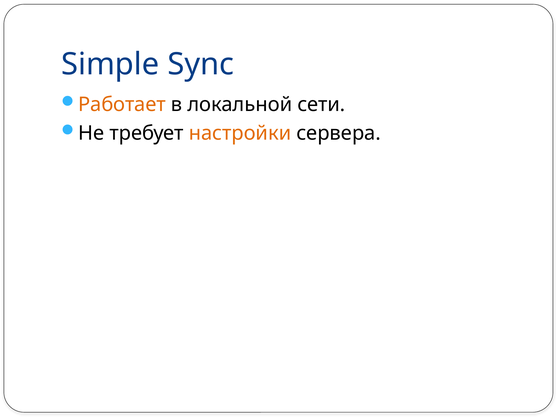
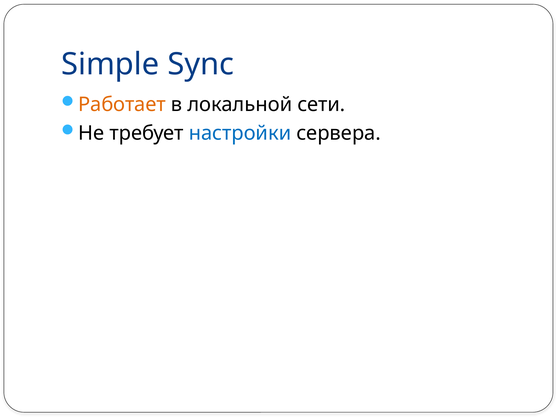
настройки colour: orange -> blue
